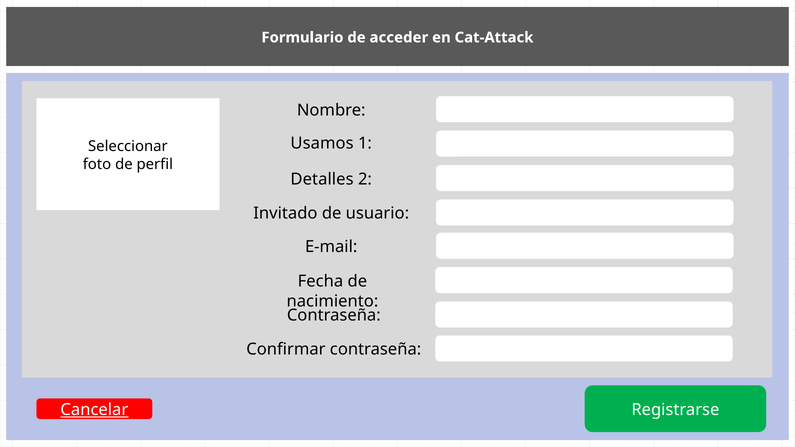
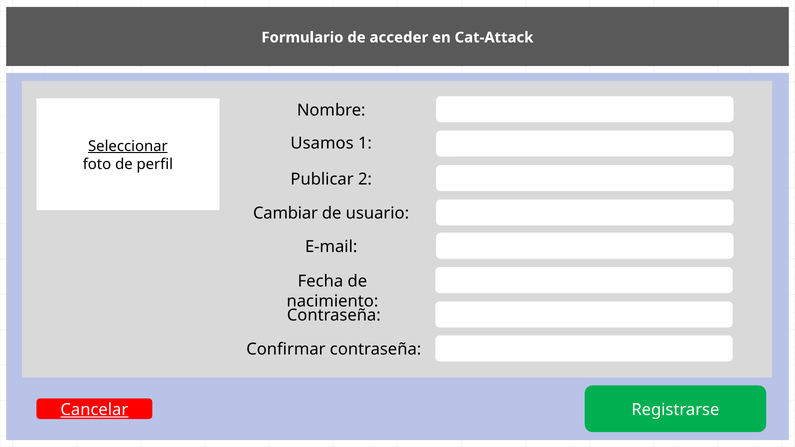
Seleccionar underline: none -> present
Detalles: Detalles -> Publicar
Invitado: Invitado -> Cambiar
